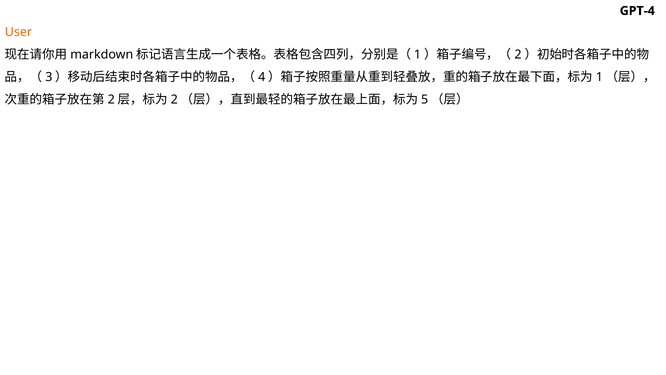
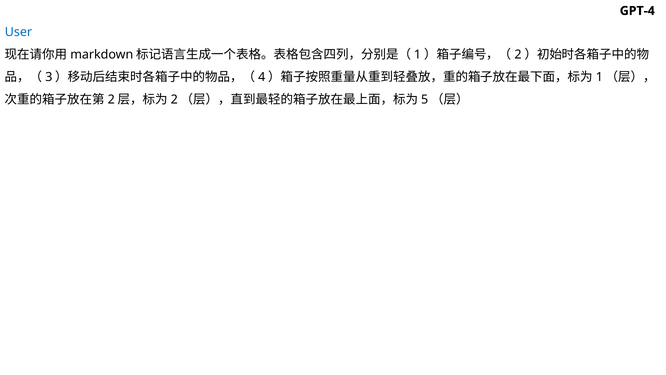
User colour: orange -> blue
